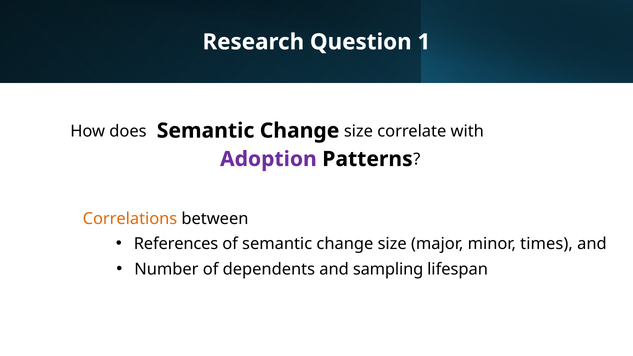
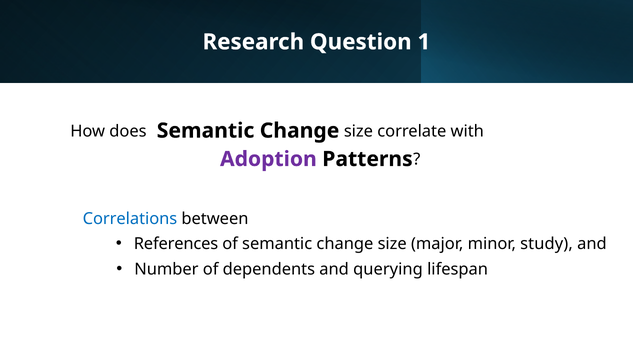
Correlations colour: orange -> blue
times: times -> study
sampling: sampling -> querying
